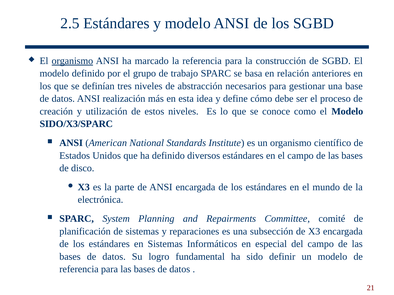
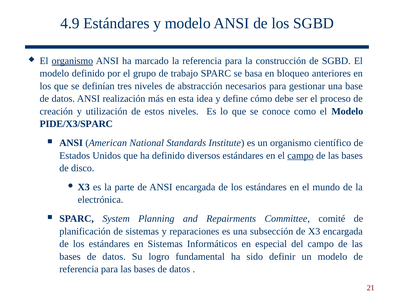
2.5: 2.5 -> 4.9
relación: relación -> bloqueo
SIDO/X3/SPARC: SIDO/X3/SPARC -> PIDE/X3/SPARC
campo at (300, 156) underline: none -> present
